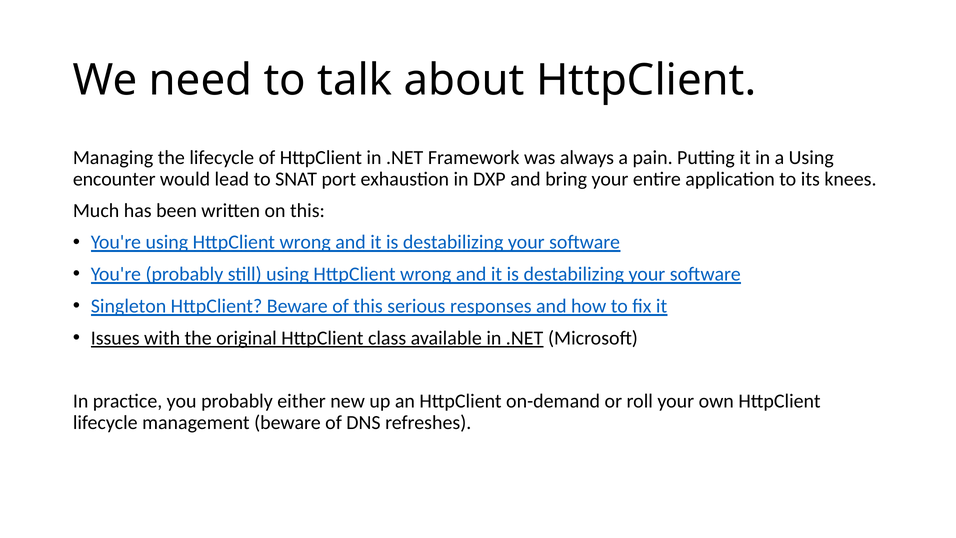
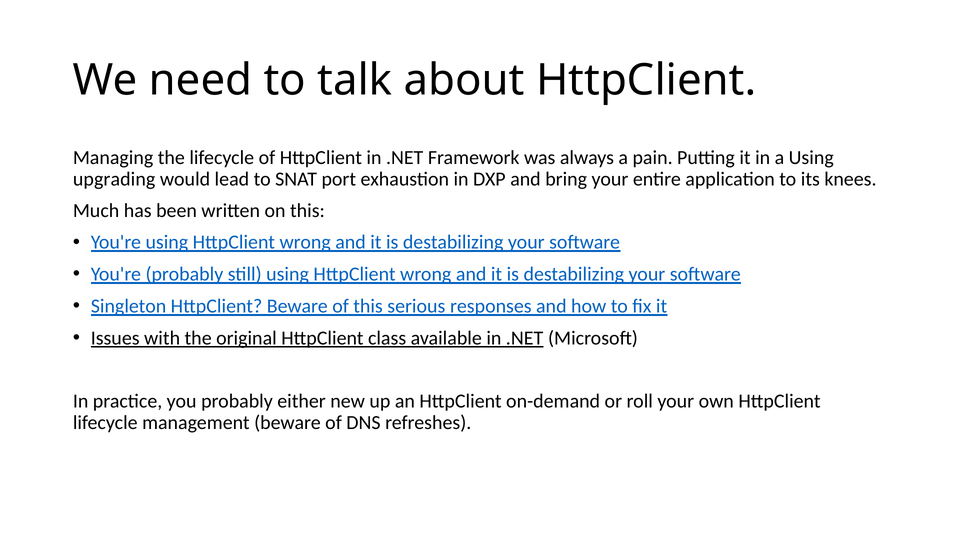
encounter: encounter -> upgrading
